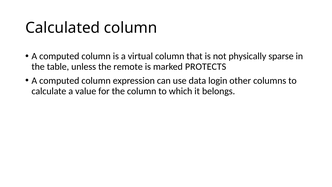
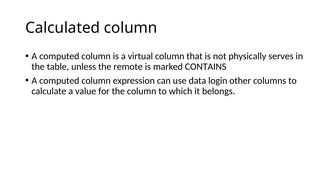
sparse: sparse -> serves
PROTECTS: PROTECTS -> CONTAINS
